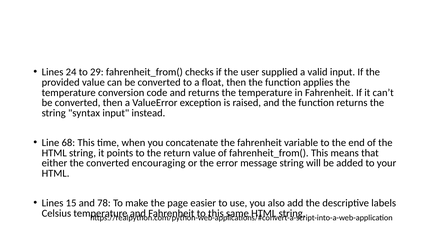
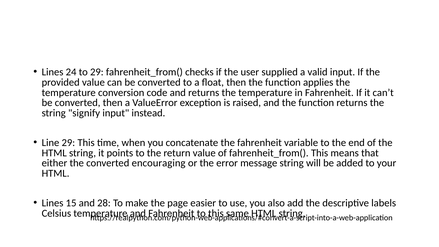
syntax: syntax -> signify
Line 68: 68 -> 29
78: 78 -> 28
